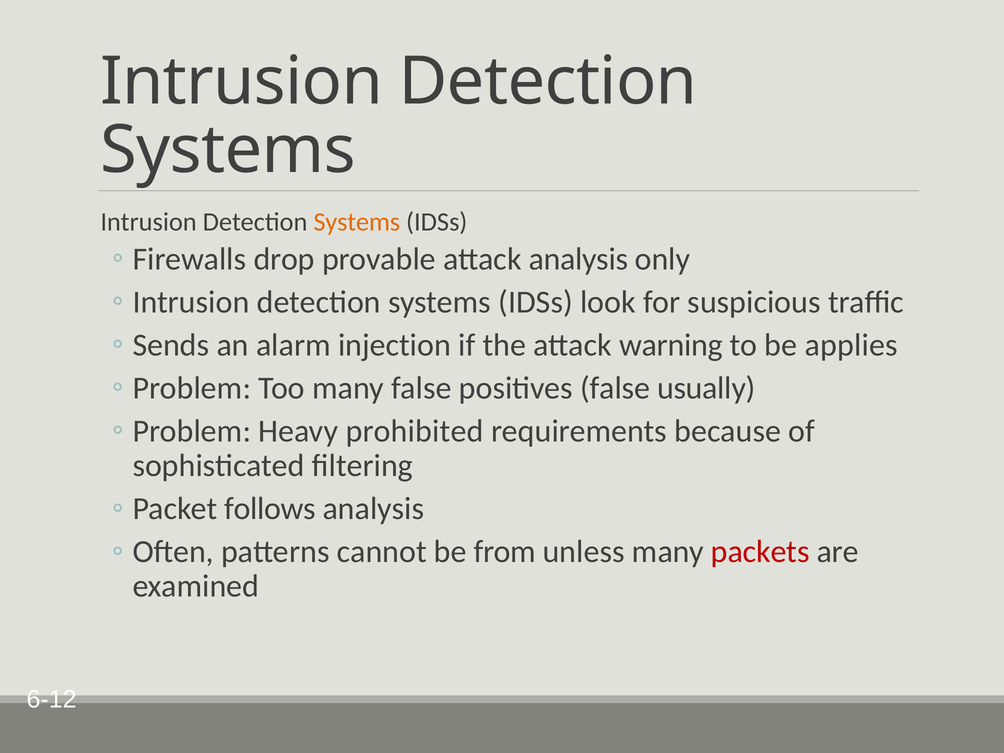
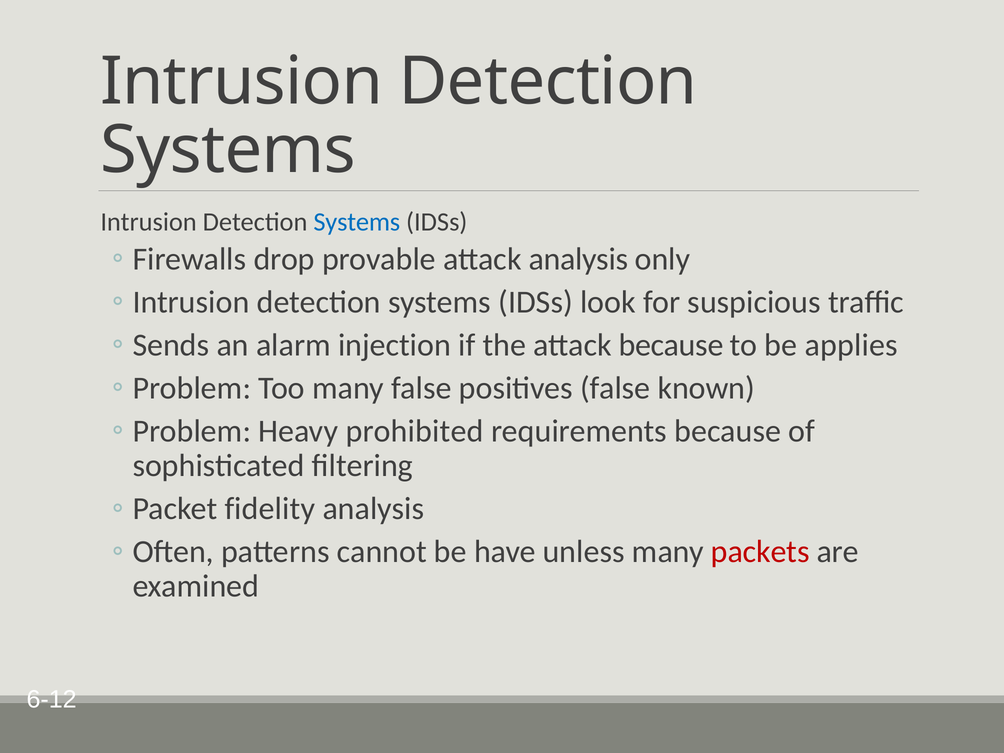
Systems at (357, 222) colour: orange -> blue
attack warning: warning -> because
usually: usually -> known
follows: follows -> fidelity
from: from -> have
